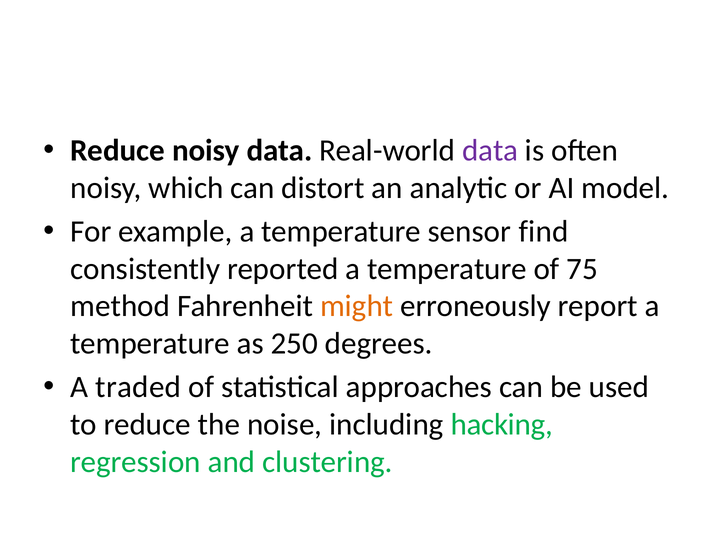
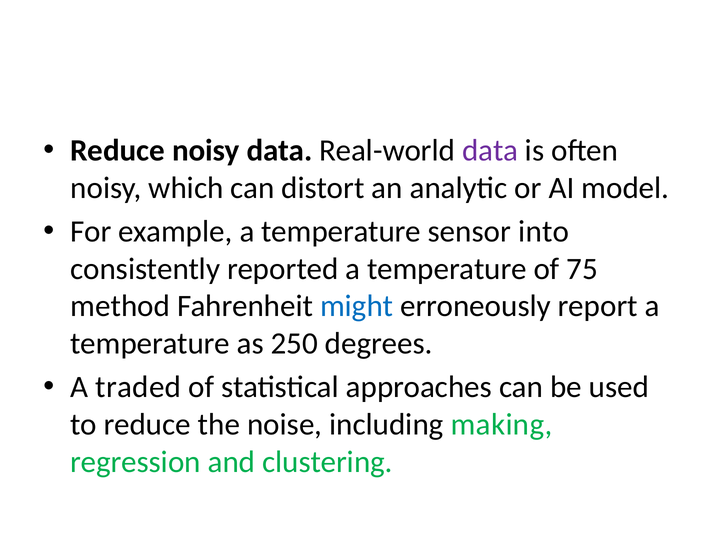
find: find -> into
might colour: orange -> blue
hacking: hacking -> making
